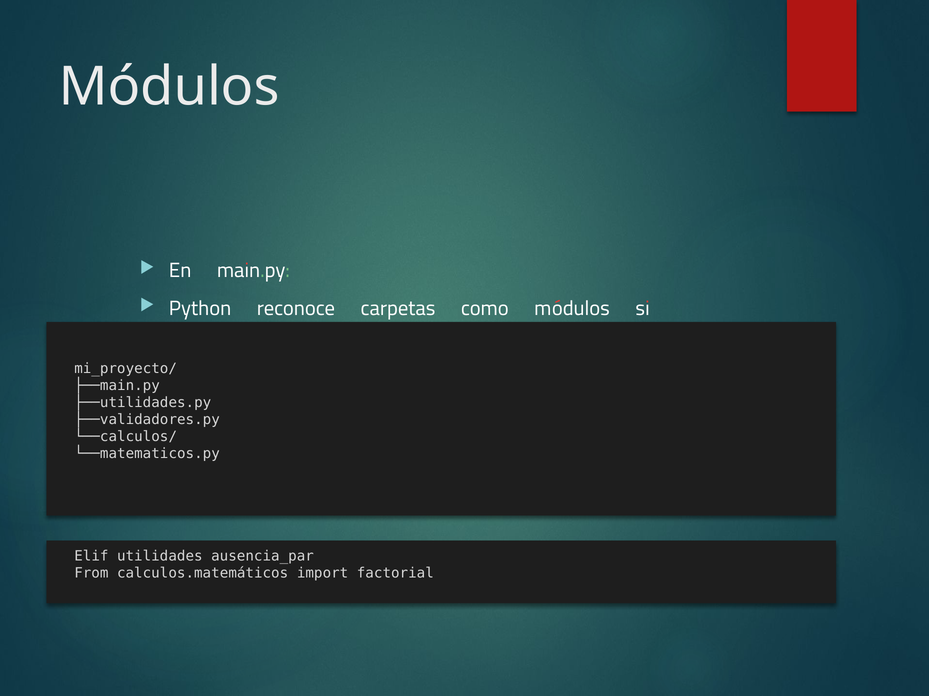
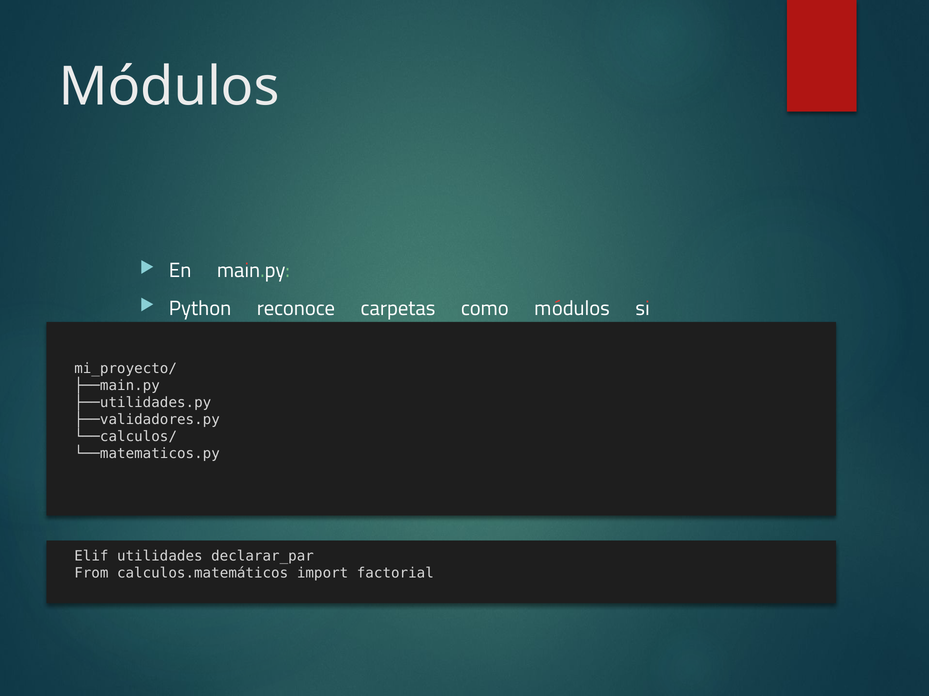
ausencia_par: ausencia_par -> declarar_par
